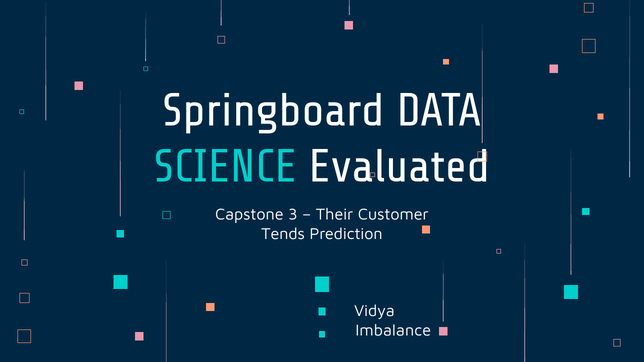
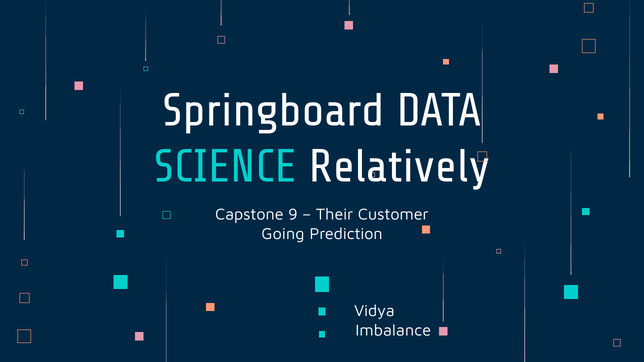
Evaluated: Evaluated -> Relatively
3: 3 -> 9
Tends: Tends -> Going
